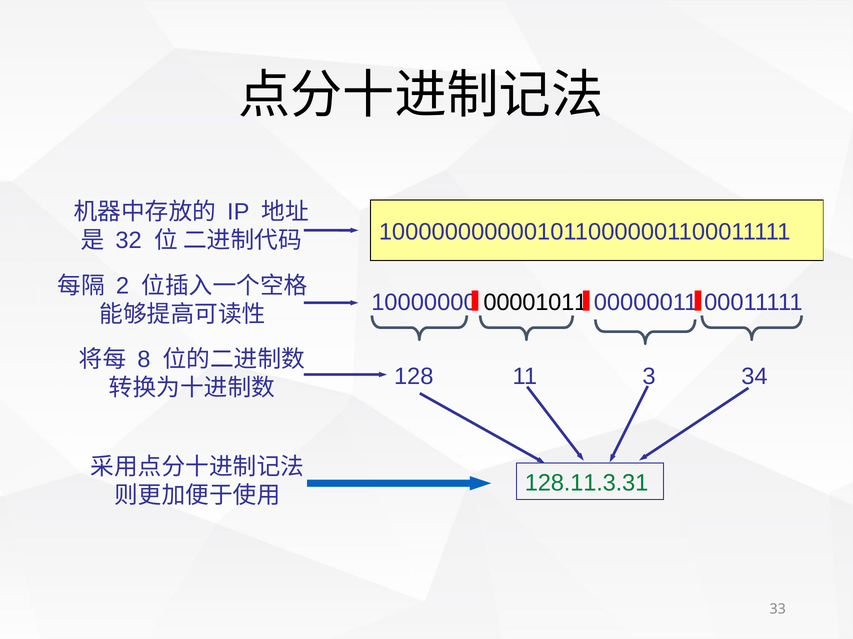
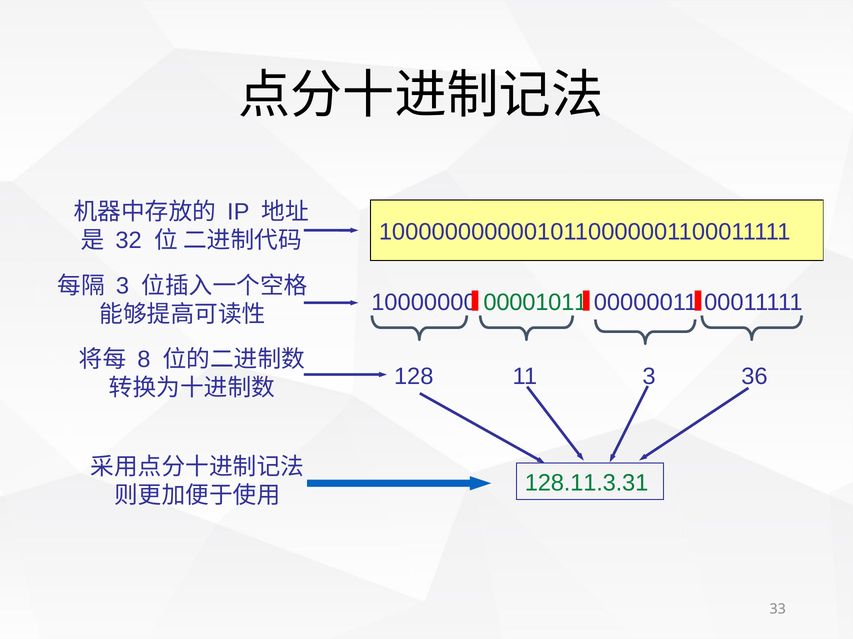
2 at (122, 286): 2 -> 3
00001011 colour: black -> green
34: 34 -> 36
